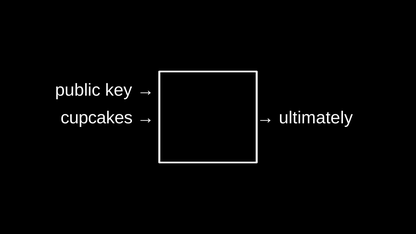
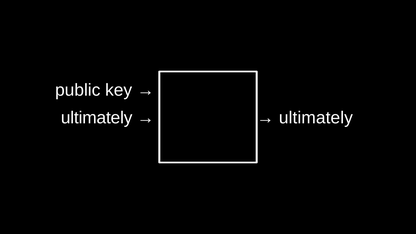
cupcakes at (97, 118): cupcakes -> ultimately
